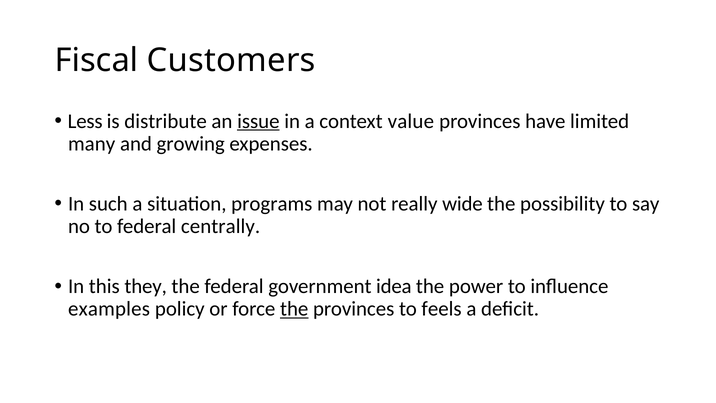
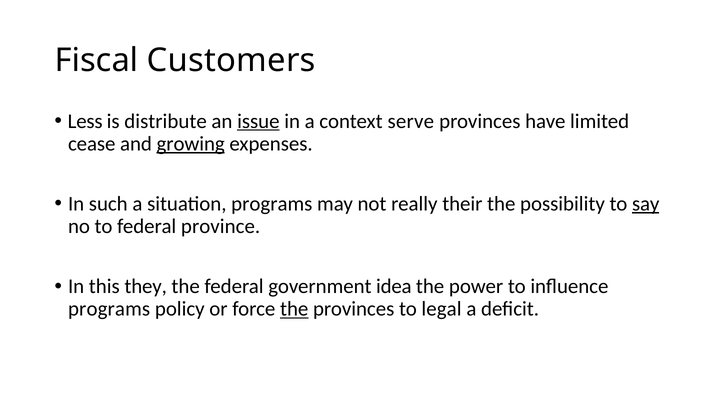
value: value -> serve
many: many -> cease
growing underline: none -> present
wide: wide -> their
say underline: none -> present
centrally: centrally -> province
examples at (109, 309): examples -> programs
feels: feels -> legal
